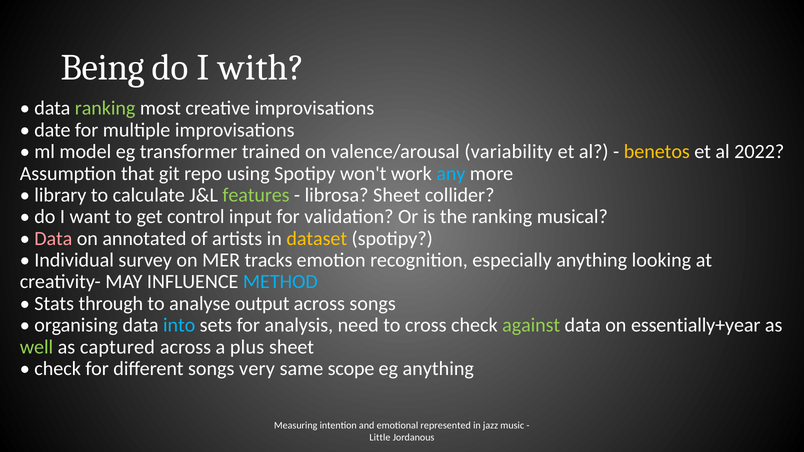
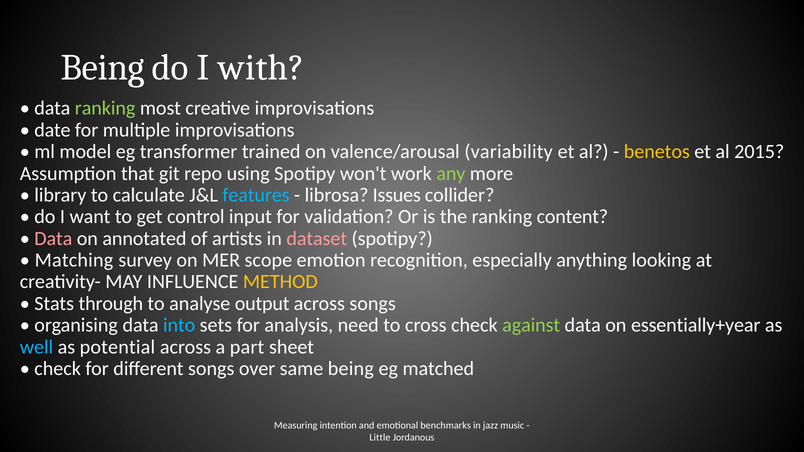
2022: 2022 -> 2015
any colour: light blue -> light green
features colour: light green -> light blue
librosa Sheet: Sheet -> Issues
musical: musical -> content
dataset colour: yellow -> pink
Individual: Individual -> Matching
tracks: tracks -> scope
METHOD colour: light blue -> yellow
well colour: light green -> light blue
captured: captured -> potential
plus: plus -> part
very: very -> over
same scope: scope -> being
eg anything: anything -> matched
represented: represented -> benchmarks
